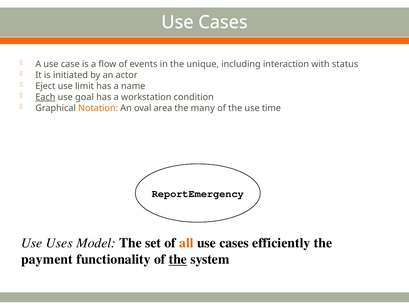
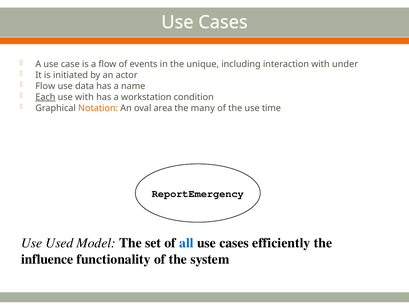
status: status -> under
Eject at (45, 86): Eject -> Flow
limit: limit -> data
use goal: goal -> with
Uses: Uses -> Used
all colour: orange -> blue
payment: payment -> influence
the at (178, 259) underline: present -> none
